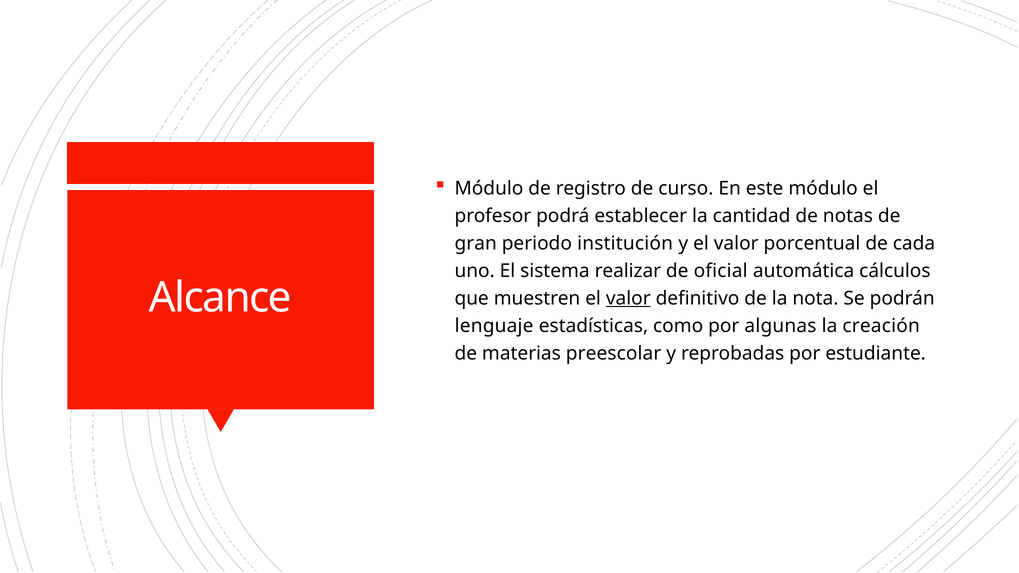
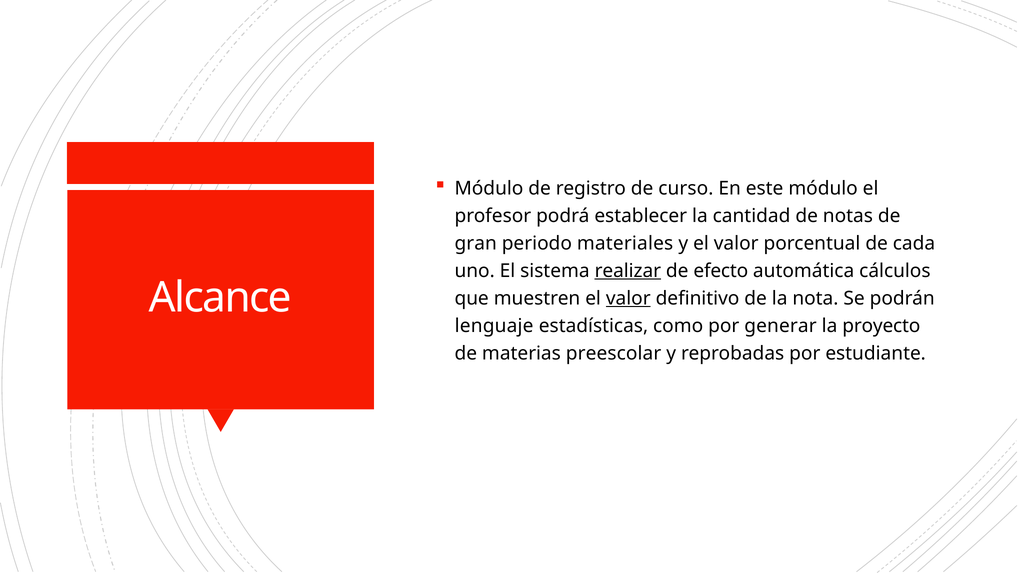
institución: institución -> materiales
realizar underline: none -> present
oficial: oficial -> efecto
algunas: algunas -> generar
creación: creación -> proyecto
